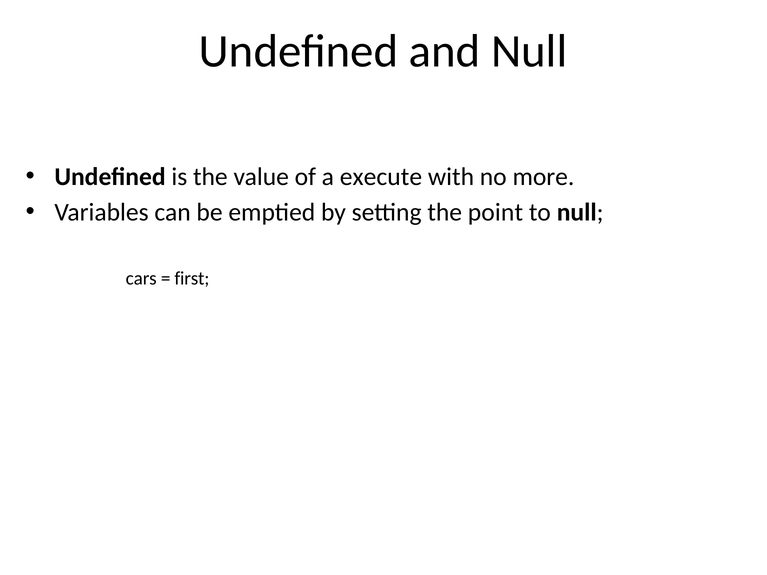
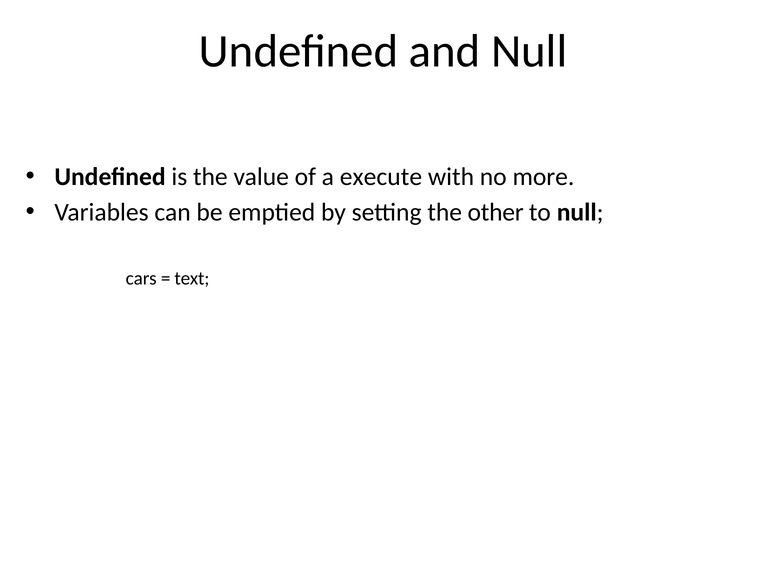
point: point -> other
first: first -> text
